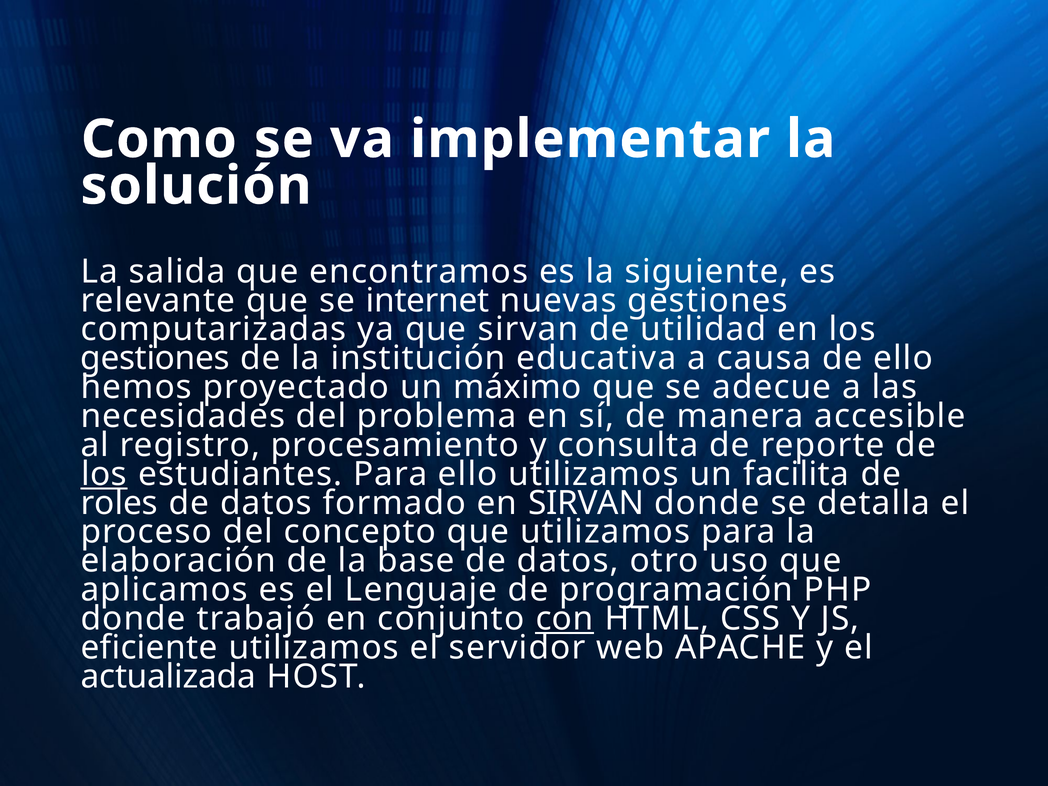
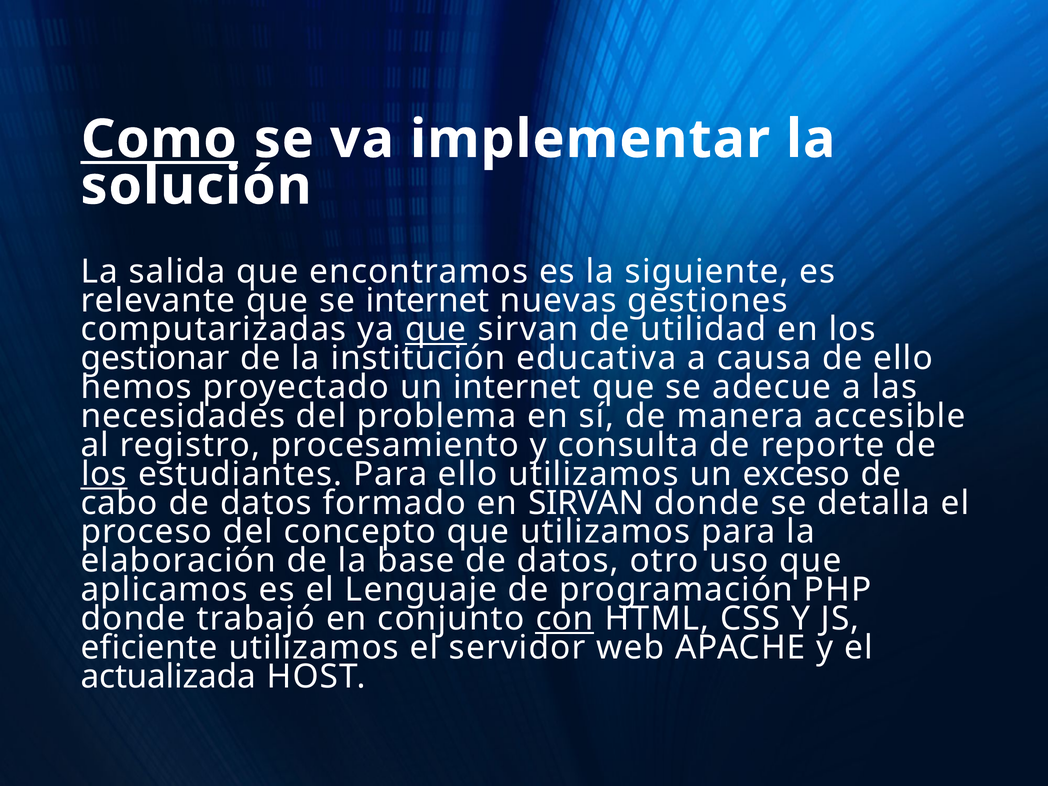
Como underline: none -> present
que at (436, 329) underline: none -> present
gestiones at (155, 358): gestiones -> gestionar
un máximo: máximo -> internet
facilita: facilita -> exceso
roles: roles -> cabo
